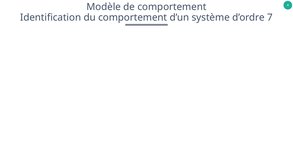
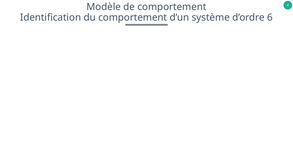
7: 7 -> 6
